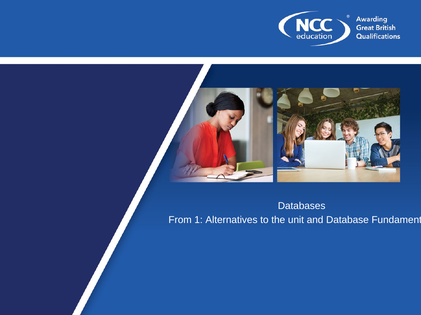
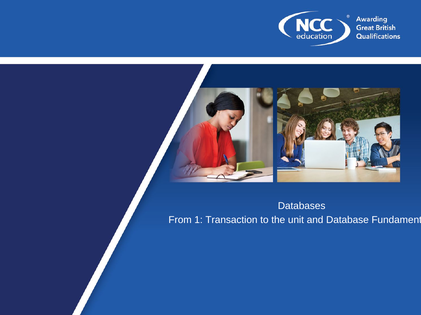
Alternatives: Alternatives -> Transaction
